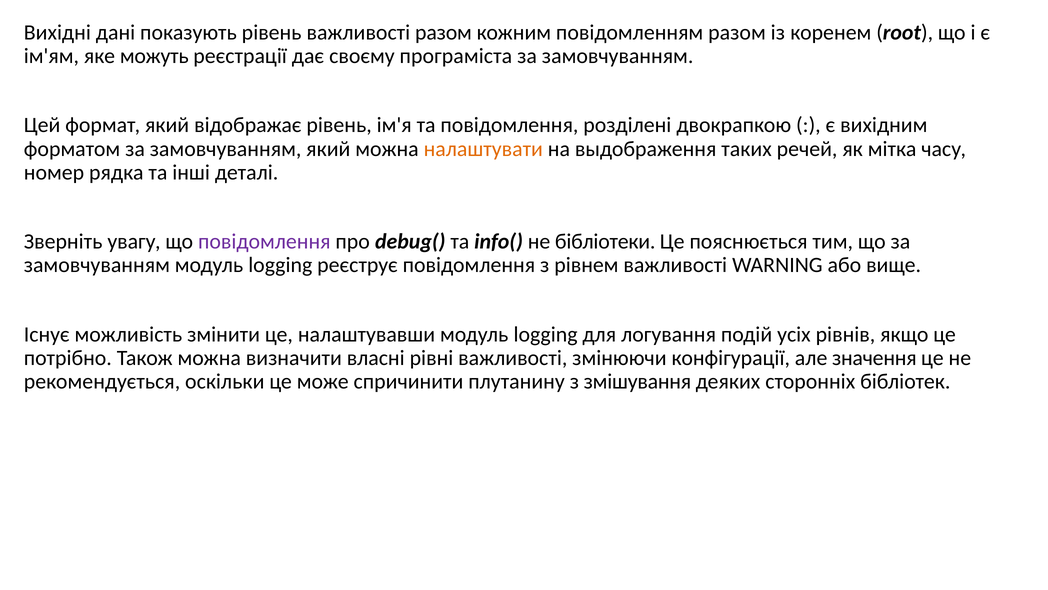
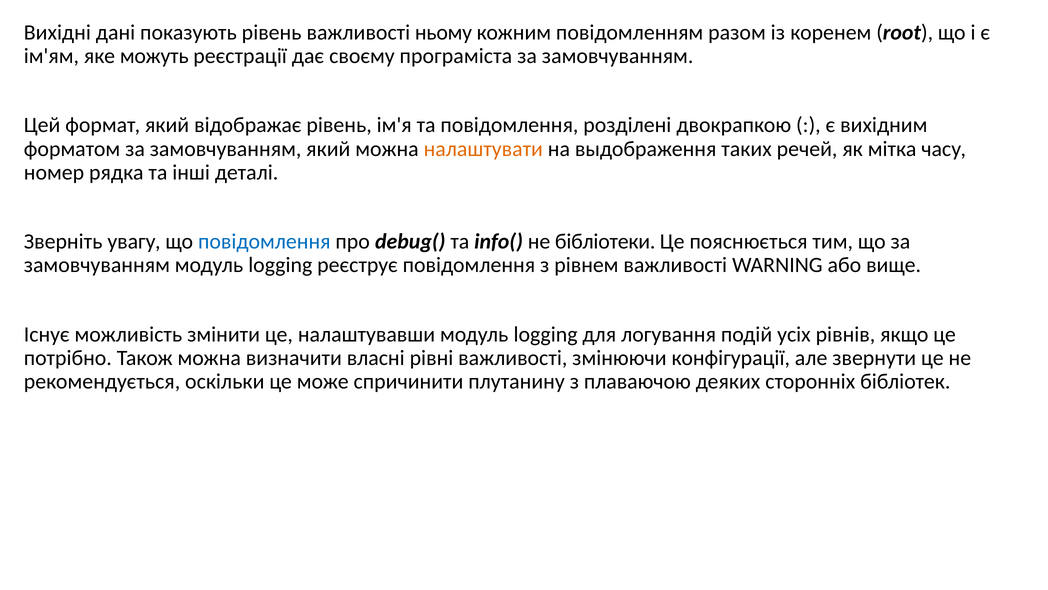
важливості разом: разом -> ньому
повідомлення at (264, 241) colour: purple -> blue
значення: значення -> звернути
змішування: змішування -> плаваючою
